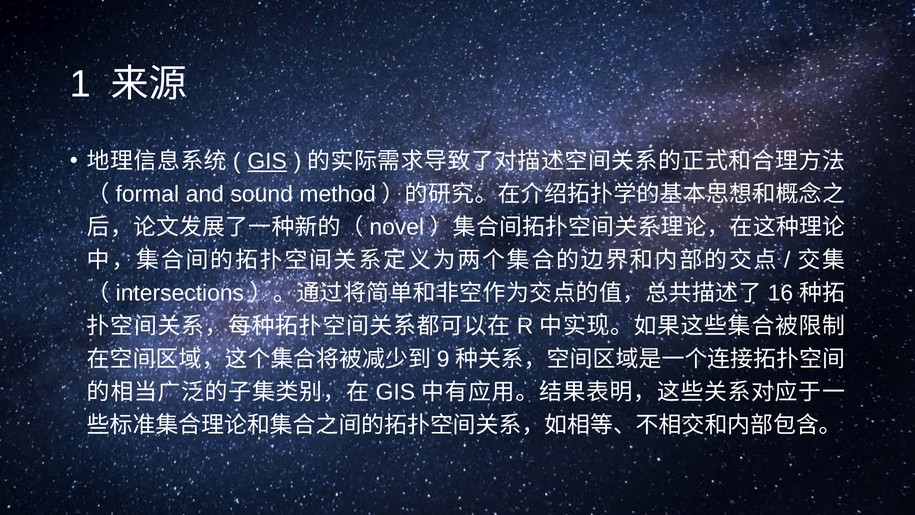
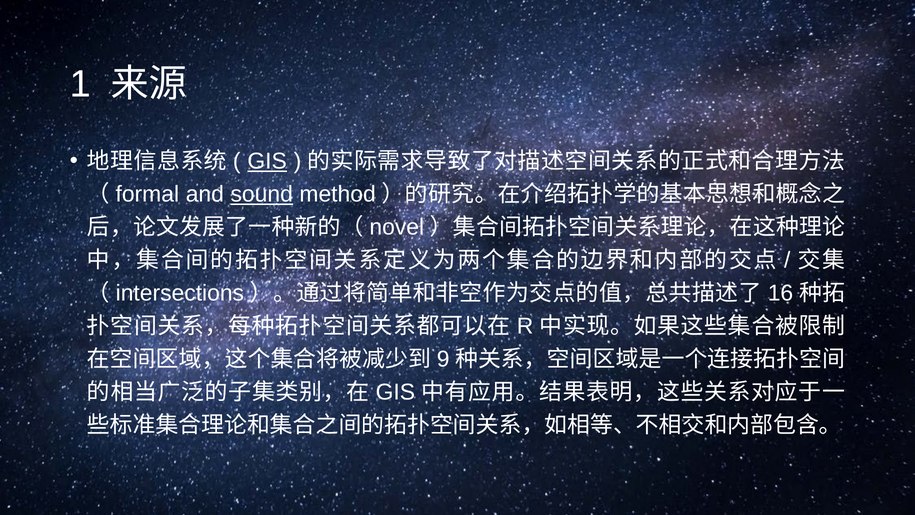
sound underline: none -> present
